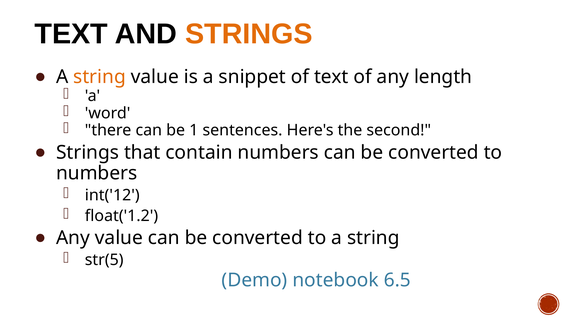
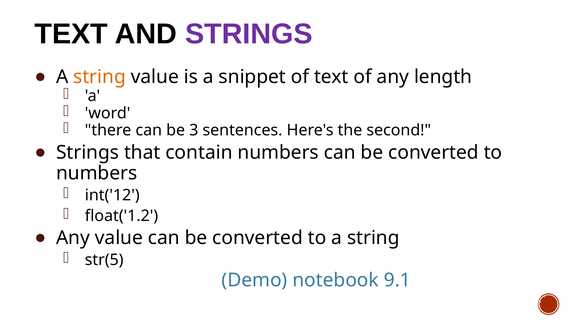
STRINGS at (249, 34) colour: orange -> purple
1: 1 -> 3
6.5: 6.5 -> 9.1
